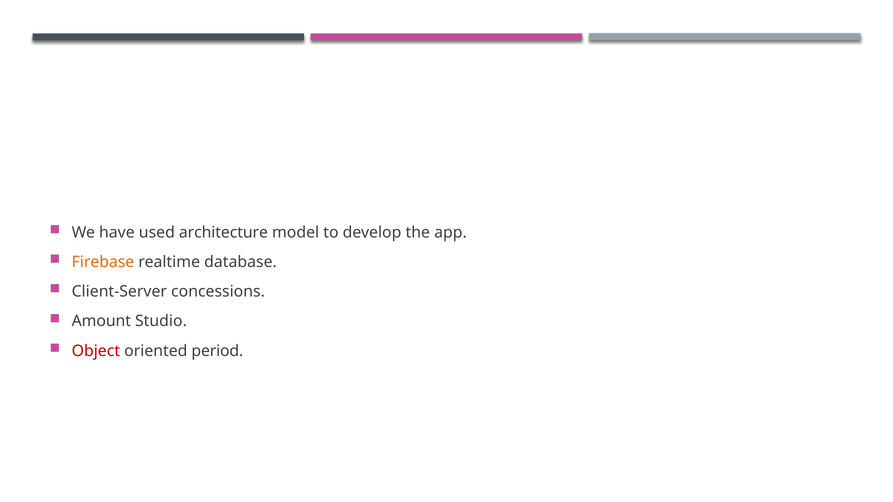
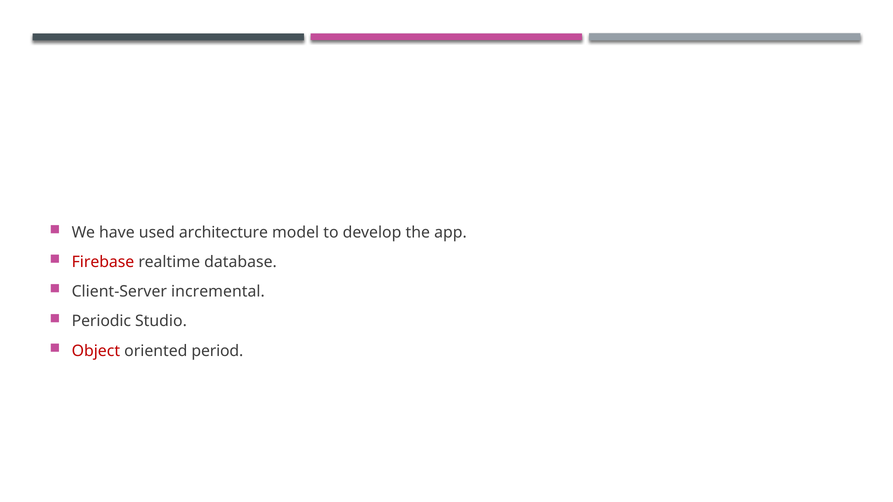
Firebase colour: orange -> red
concessions: concessions -> incremental
Amount: Amount -> Periodic
